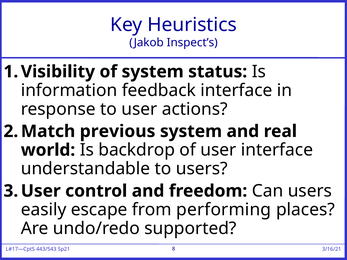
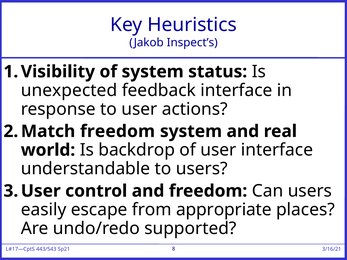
information: information -> unexpected
previous at (118, 131): previous -> freedom
performing: performing -> appropriate
